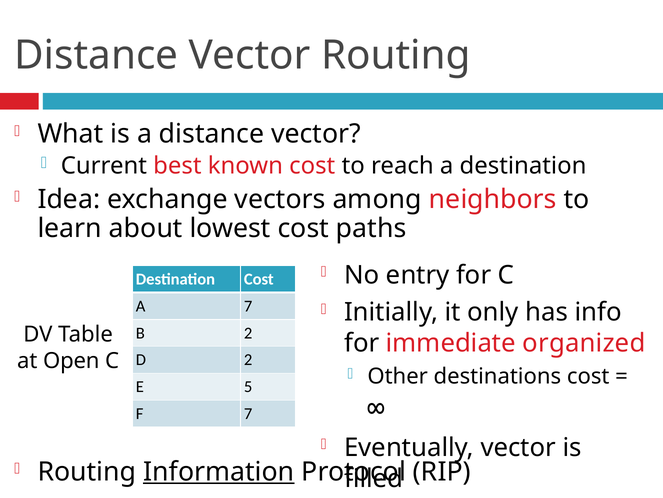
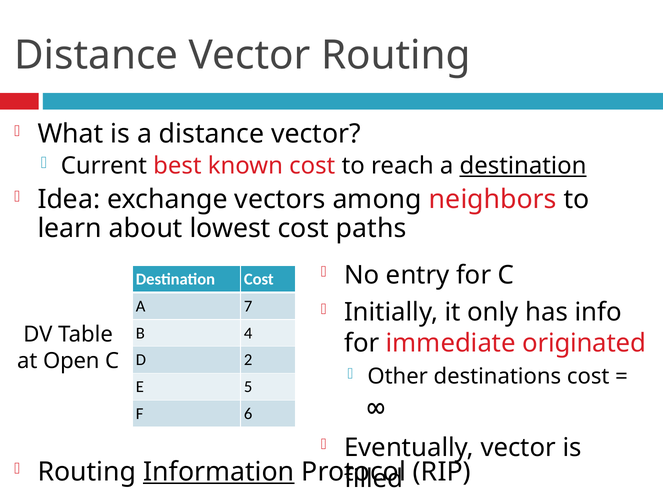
destination at (523, 165) underline: none -> present
B 2: 2 -> 4
organized: organized -> originated
F 7: 7 -> 6
